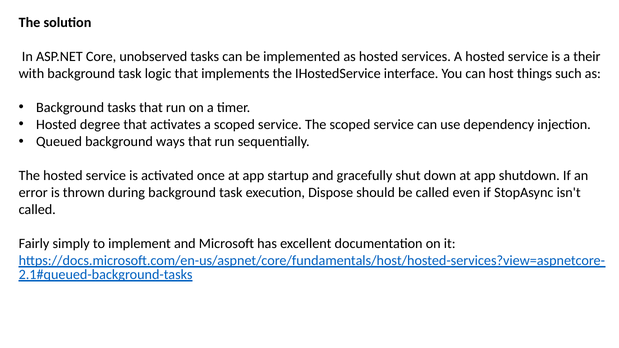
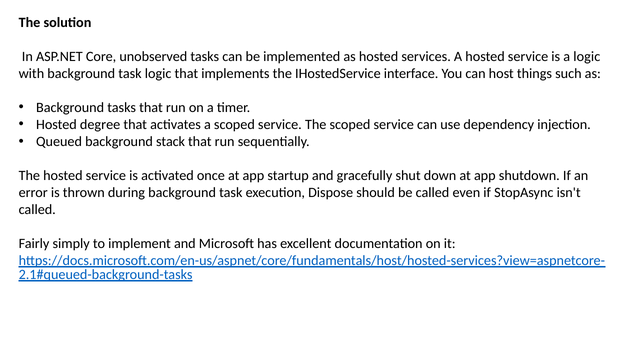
a their: their -> logic
ways: ways -> stack
